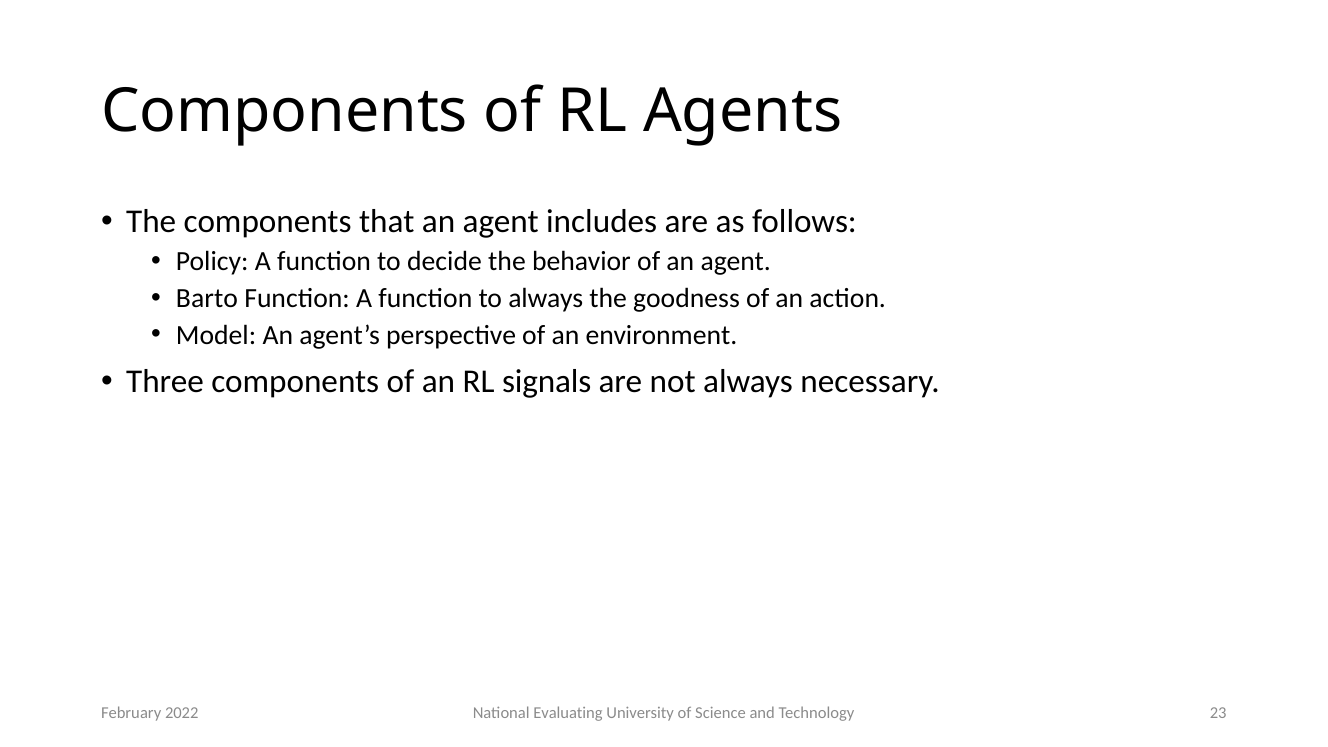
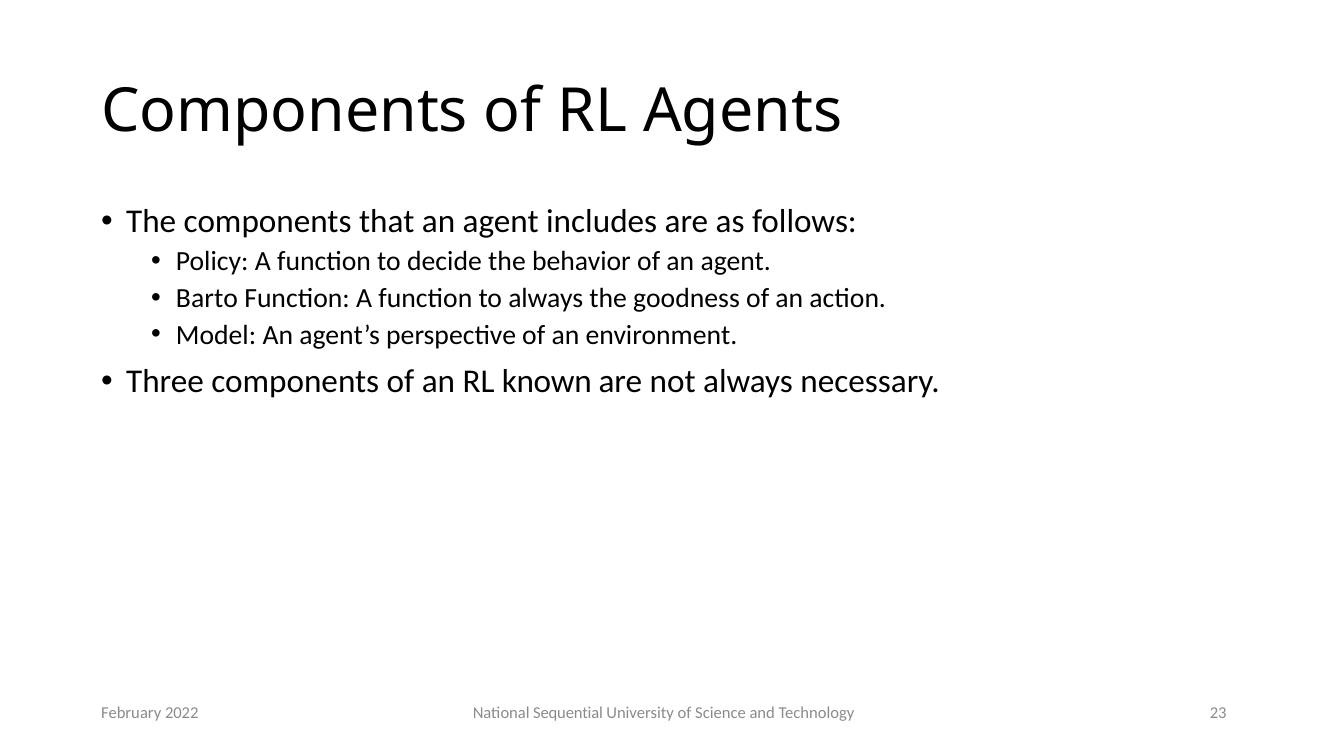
signals: signals -> known
Evaluating: Evaluating -> Sequential
